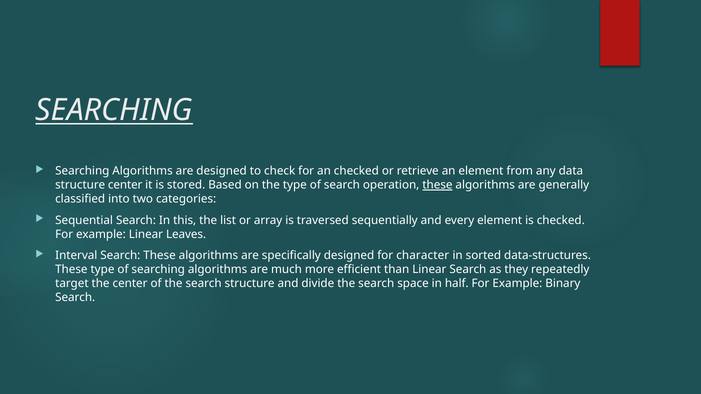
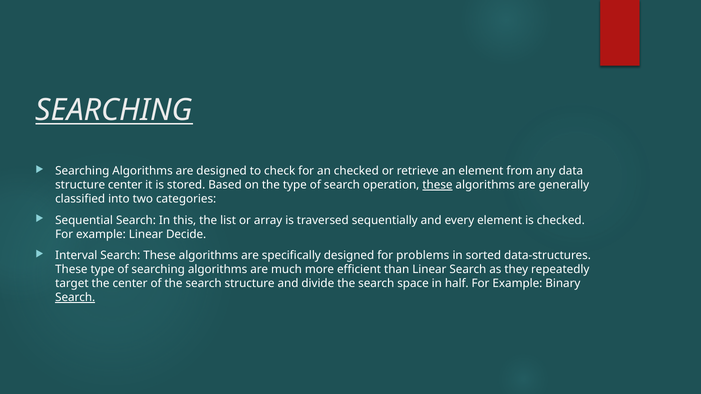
Leaves: Leaves -> Decide
character: character -> problems
Search at (75, 298) underline: none -> present
